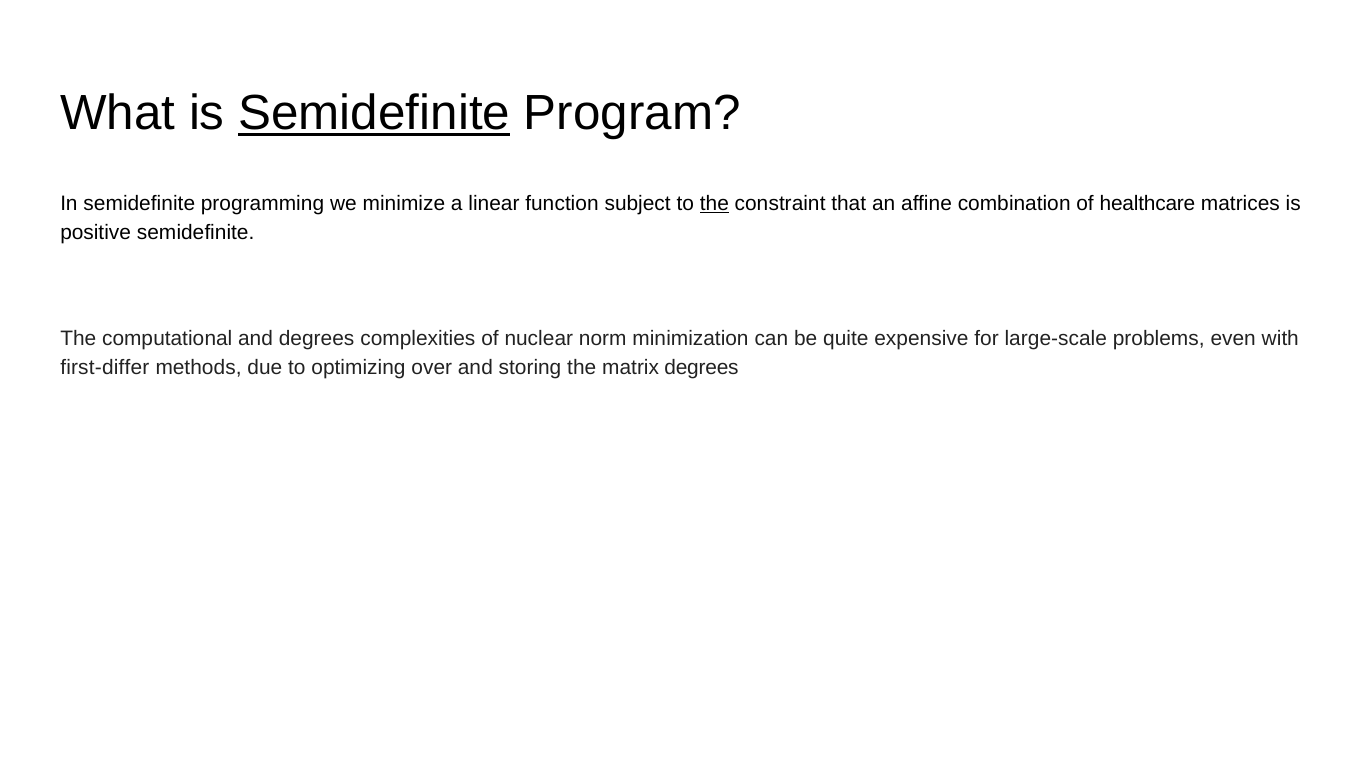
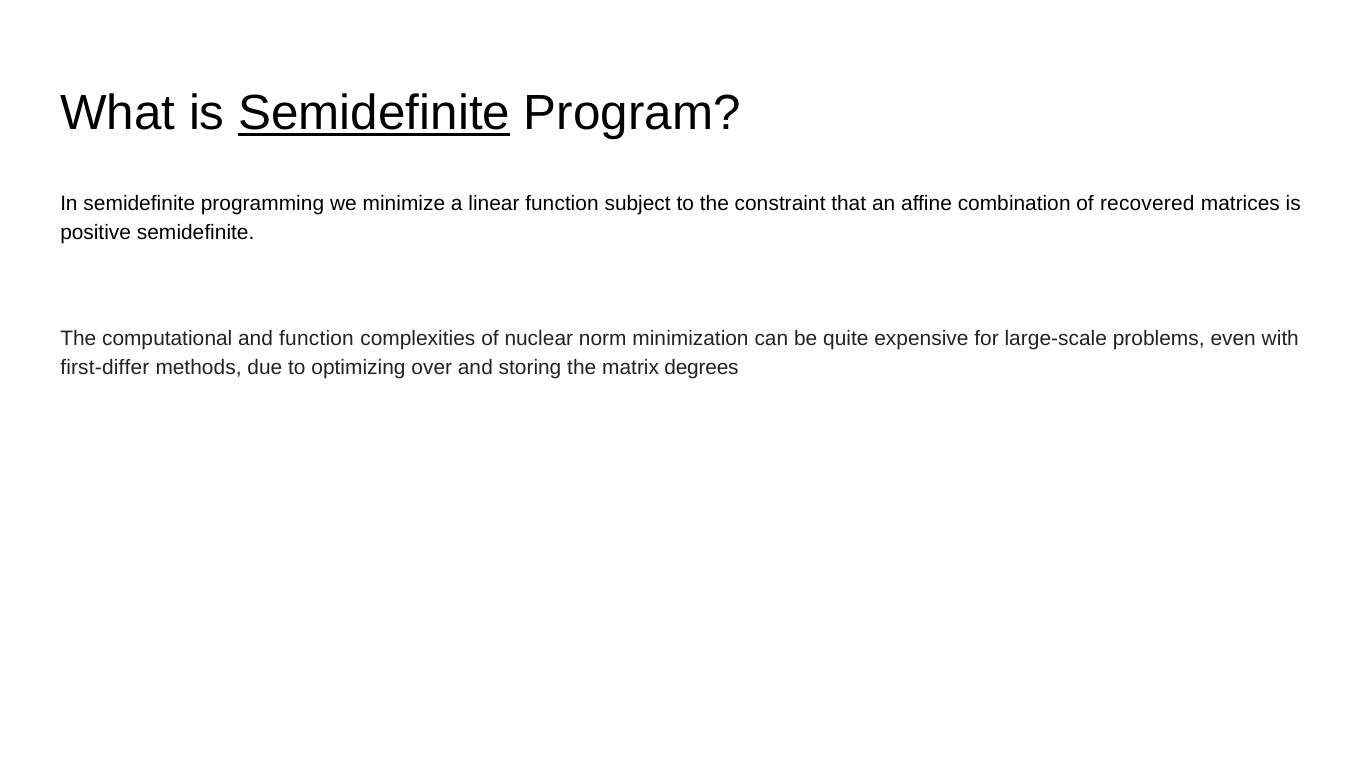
the at (714, 204) underline: present -> none
healthcare: healthcare -> recovered
and degrees: degrees -> function
